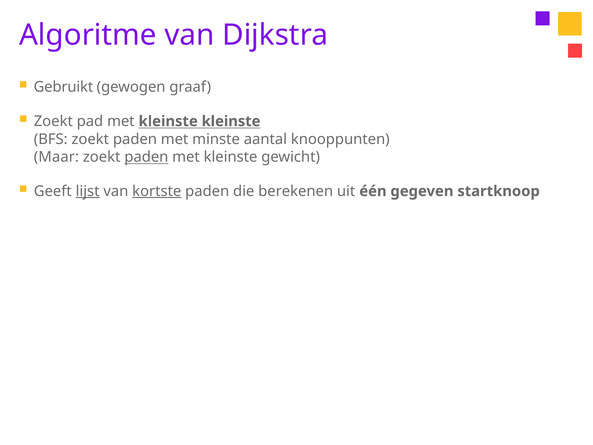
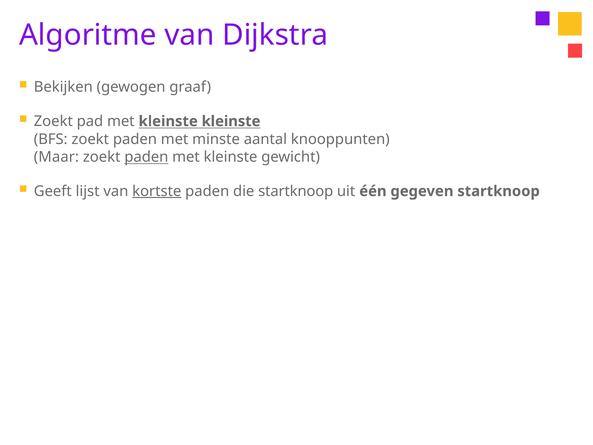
Gebruikt: Gebruikt -> Bekijken
lijst underline: present -> none
die berekenen: berekenen -> startknoop
